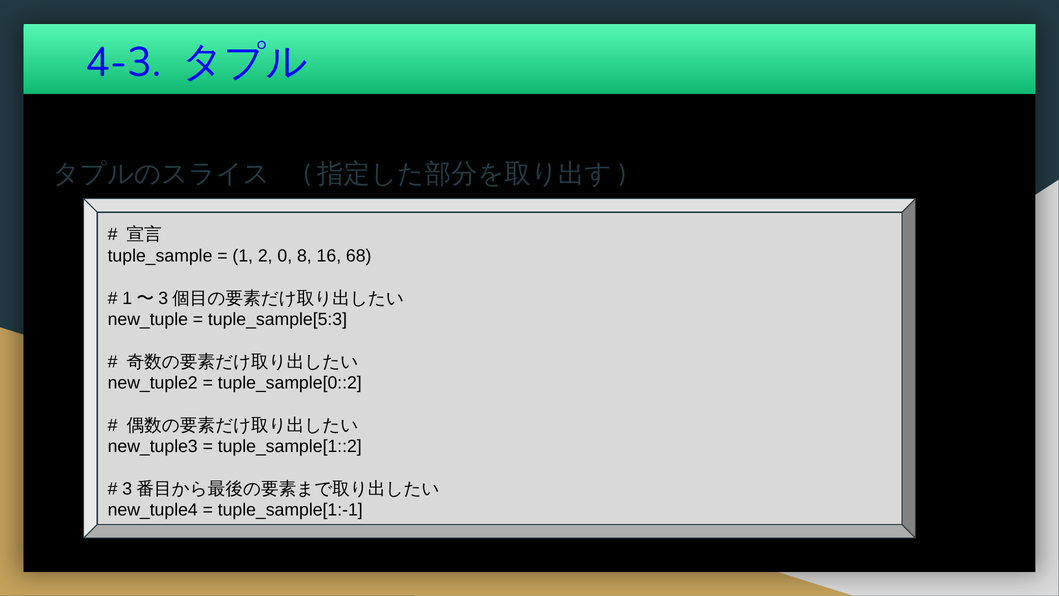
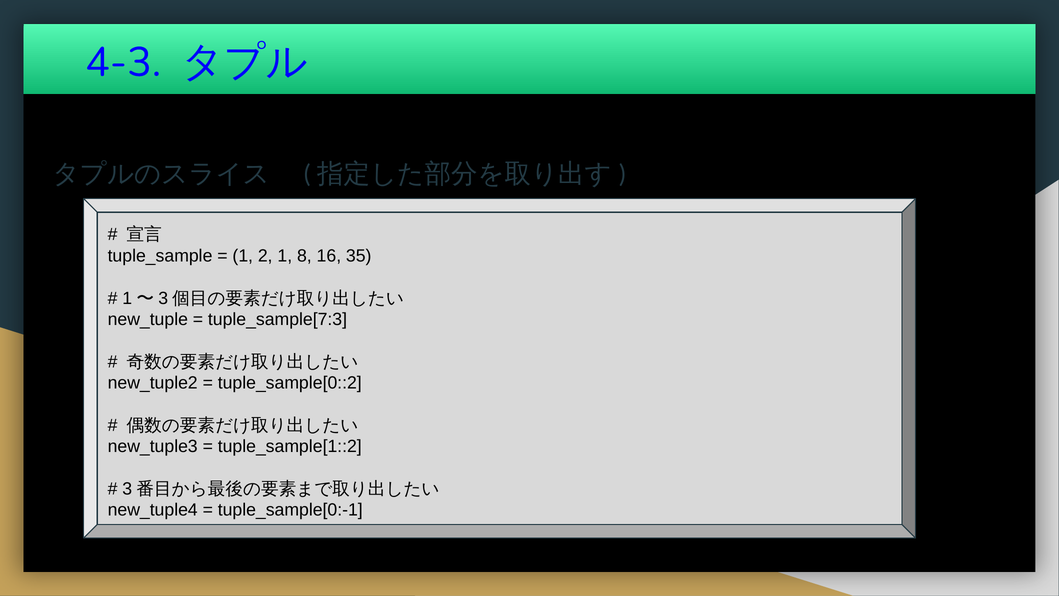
2 0: 0 -> 1
68: 68 -> 35
tuple_sample[5:3: tuple_sample[5:3 -> tuple_sample[7:3
tuple_sample[1:-1: tuple_sample[1:-1 -> tuple_sample[0:-1
